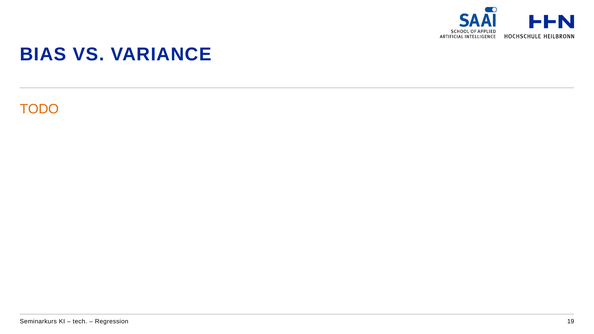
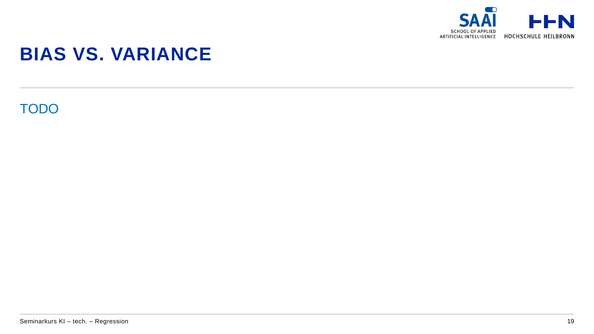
TODO colour: orange -> blue
